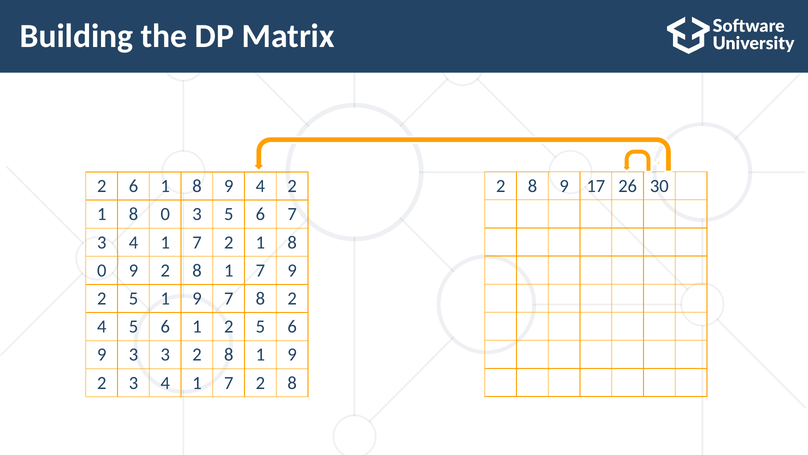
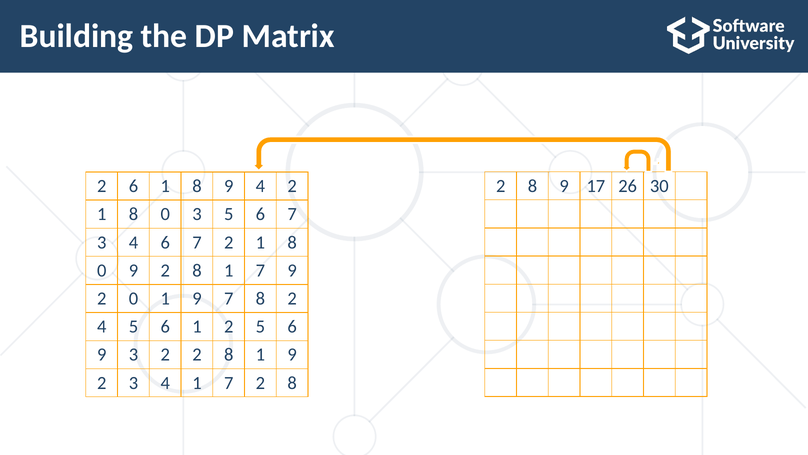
1 at (165, 242): 1 -> 6
5 at (133, 298): 5 -> 0
3 3: 3 -> 2
